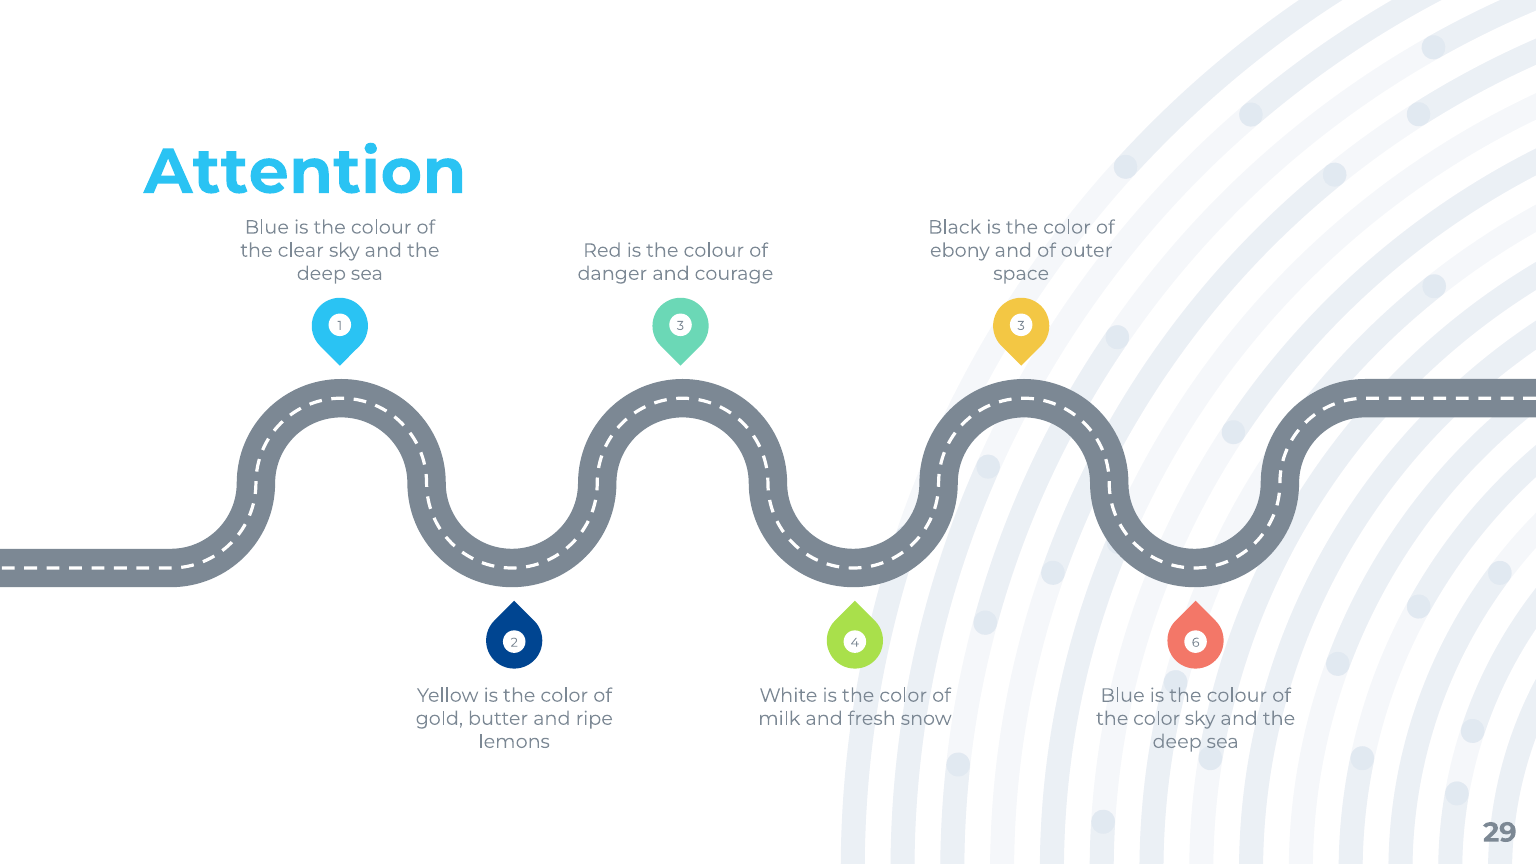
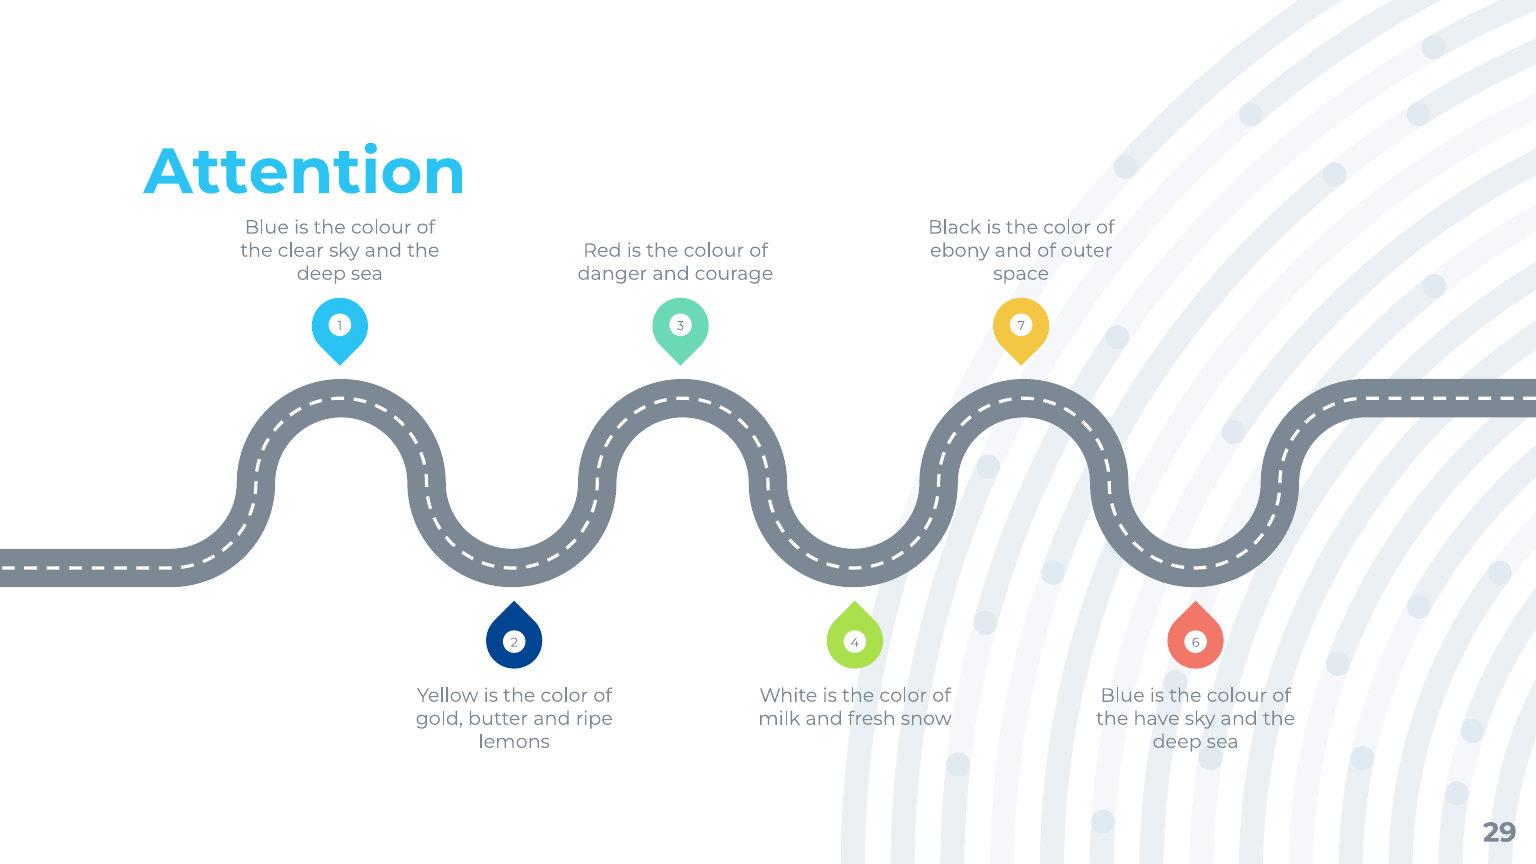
3 3: 3 -> 7
color at (1157, 719): color -> have
